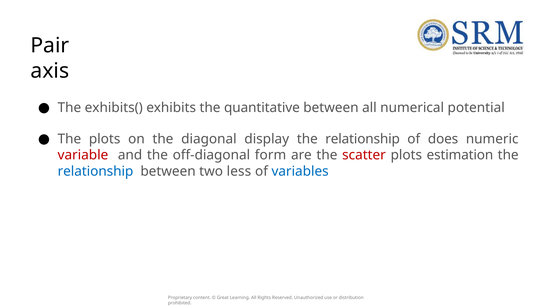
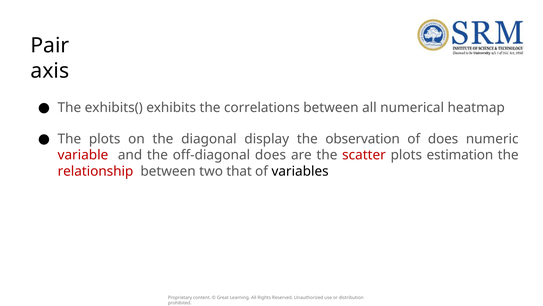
quantitative: quantitative -> correlations
potential: potential -> heatmap
display the relationship: relationship -> observation
off-diagonal form: form -> does
relationship at (95, 171) colour: blue -> red
less: less -> that
variables colour: blue -> black
